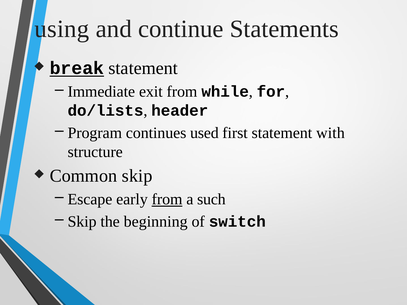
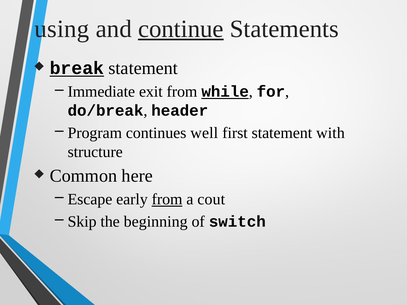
continue underline: none -> present
while underline: none -> present
do/lists: do/lists -> do/break
used: used -> well
Common skip: skip -> here
such: such -> cout
